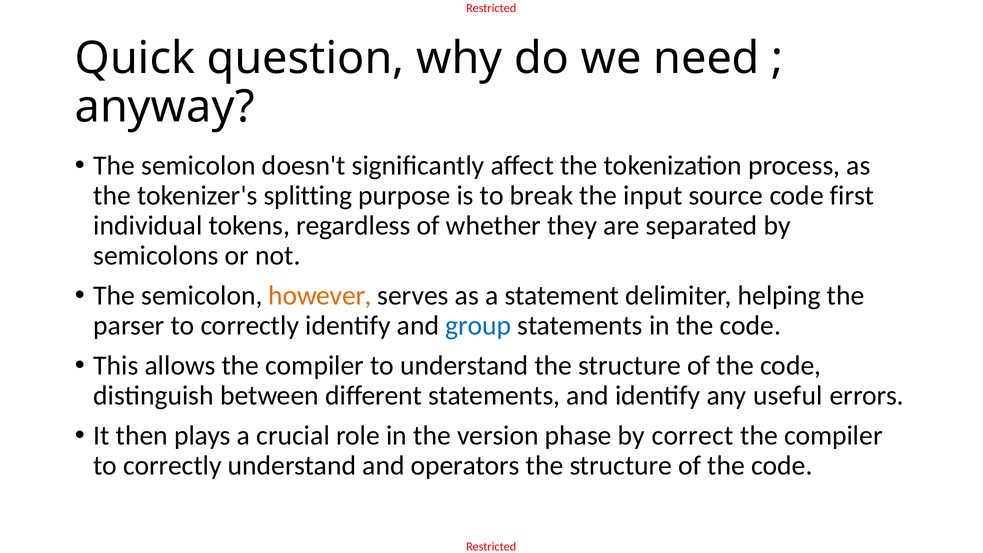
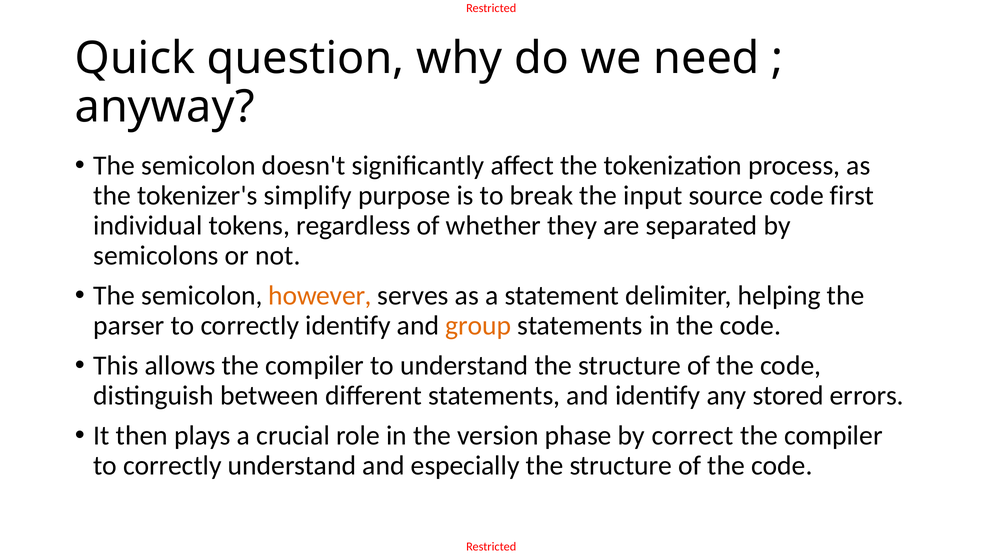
splitting: splitting -> simplify
group colour: blue -> orange
useful: useful -> stored
operators: operators -> especially
